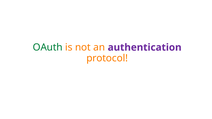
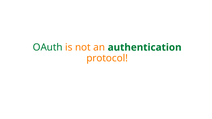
authentication colour: purple -> green
